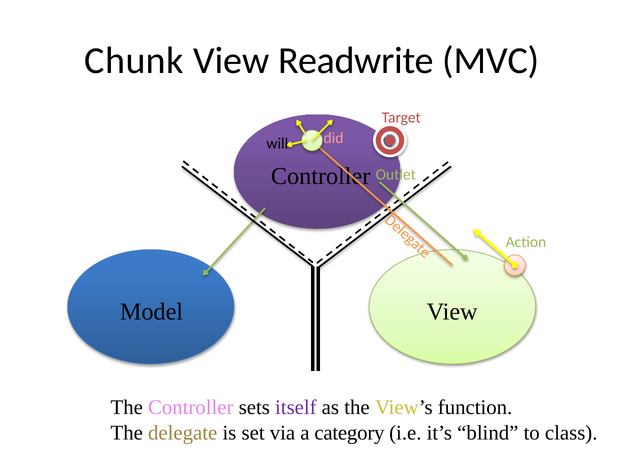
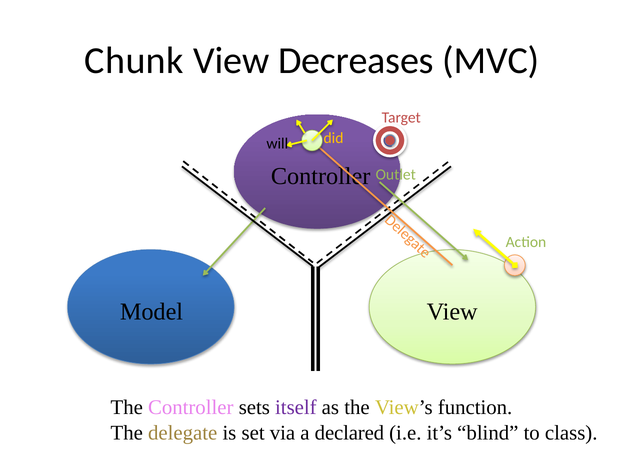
Readwrite: Readwrite -> Decreases
did colour: pink -> yellow
category: category -> declared
